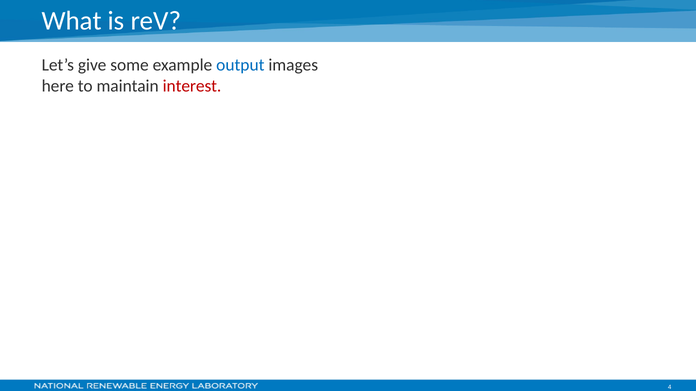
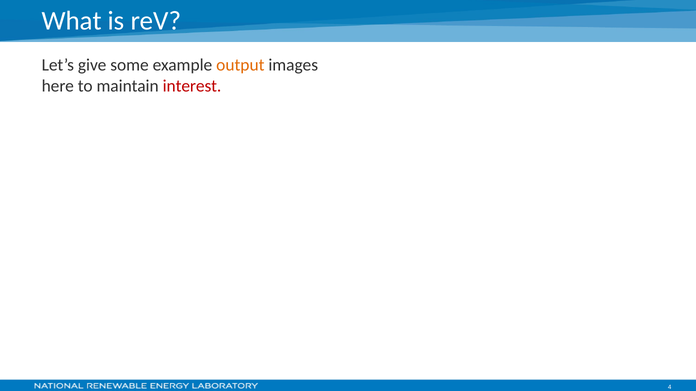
output colour: blue -> orange
